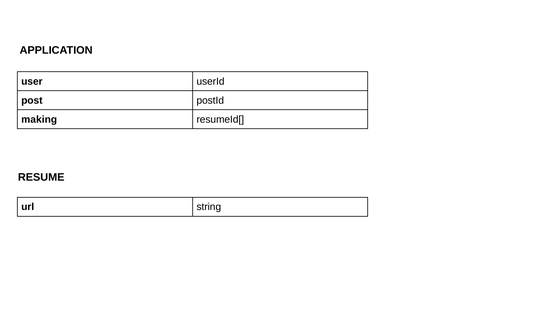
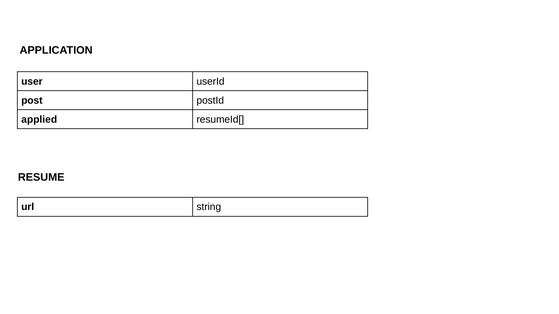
making: making -> applied
